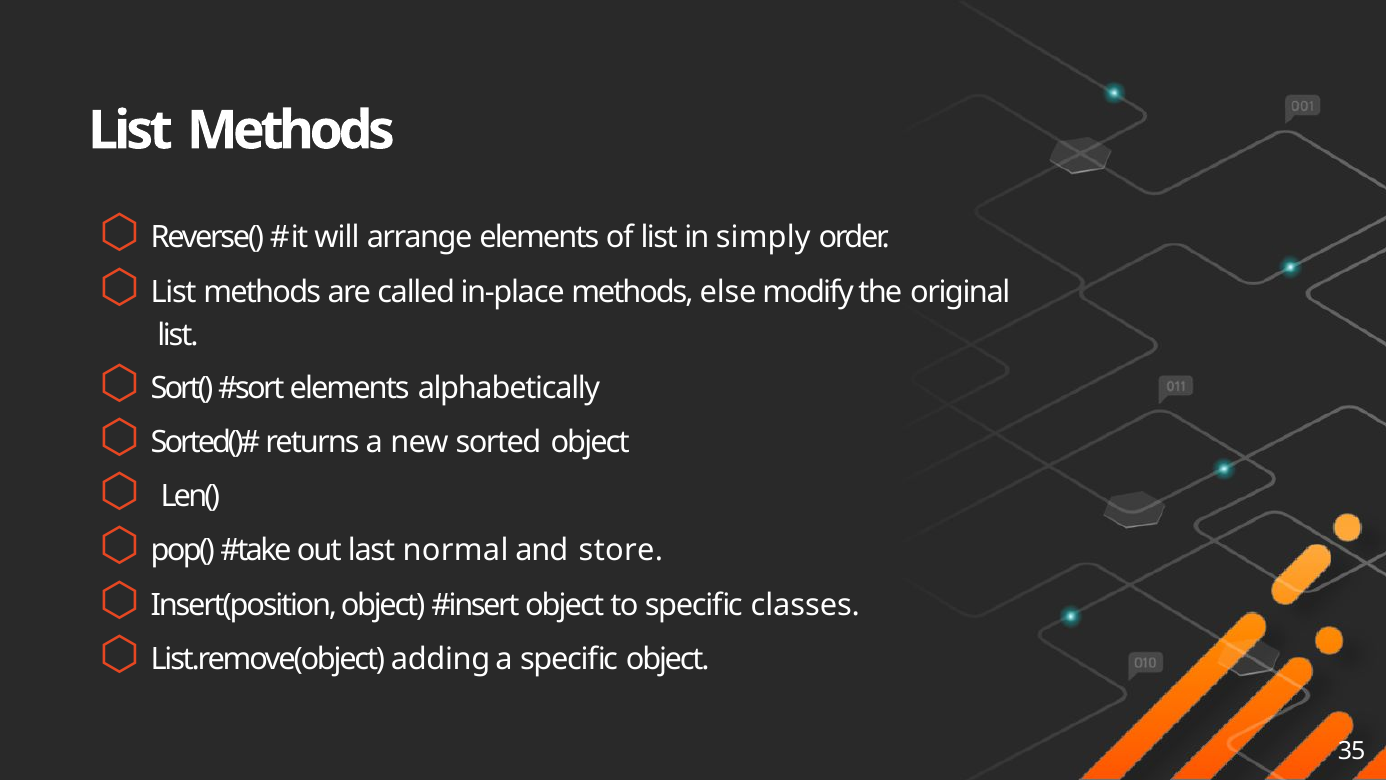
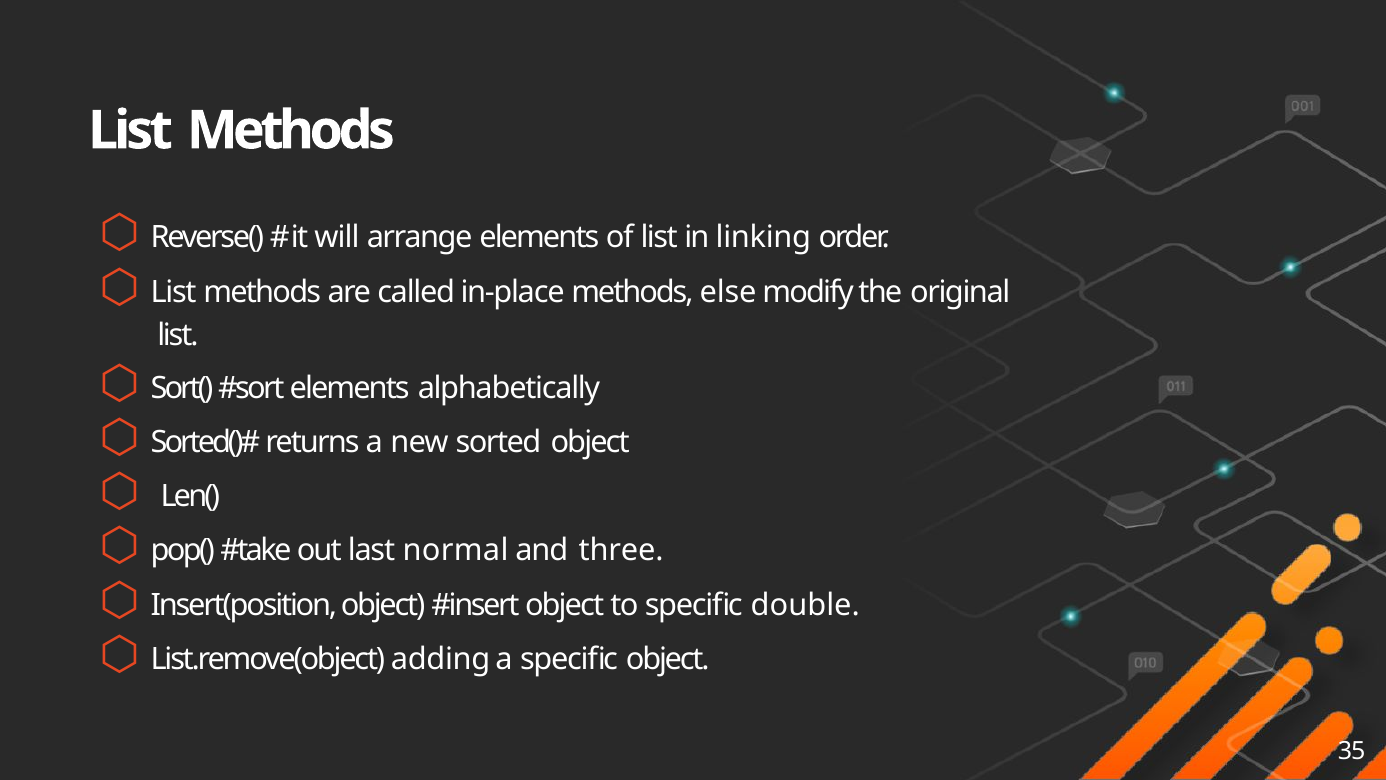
simply: simply -> linking
store: store -> three
classes: classes -> double
